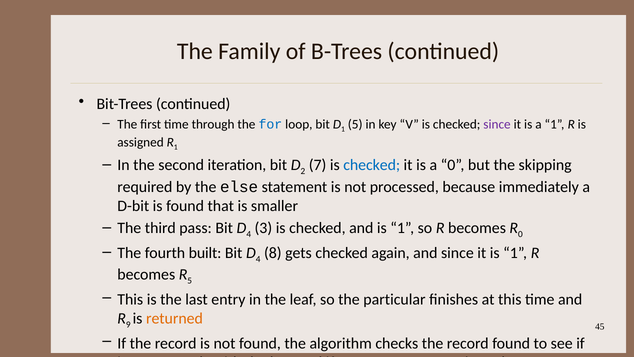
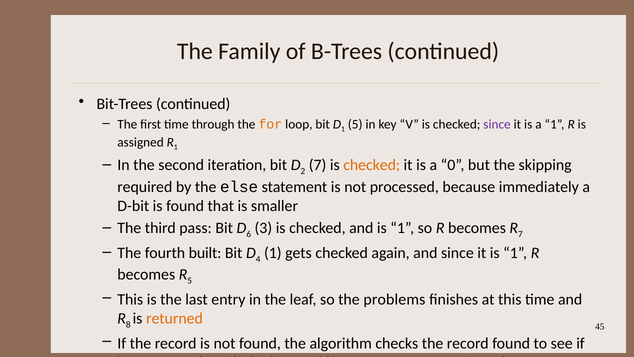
for colour: blue -> orange
checked at (372, 165) colour: blue -> orange
4 at (249, 234): 4 -> 6
R 0: 0 -> 7
8 at (273, 253): 8 -> 1
particular: particular -> problems
9: 9 -> 8
